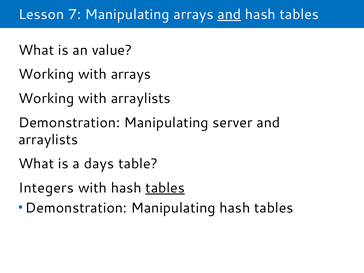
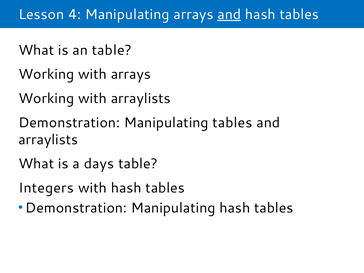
7: 7 -> 4
an value: value -> table
Manipulating server: server -> tables
tables at (165, 188) underline: present -> none
